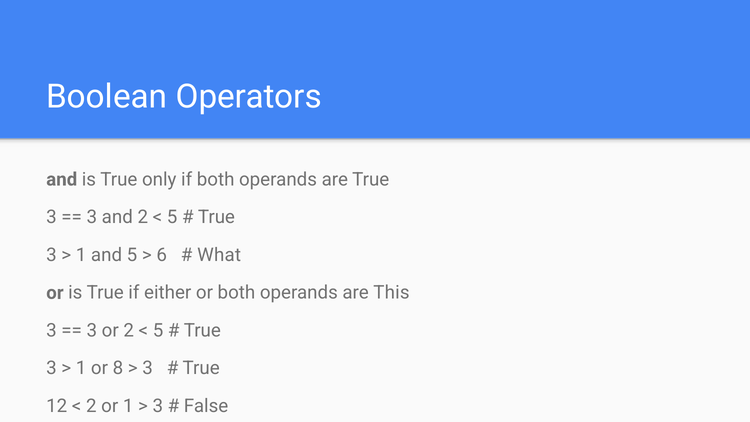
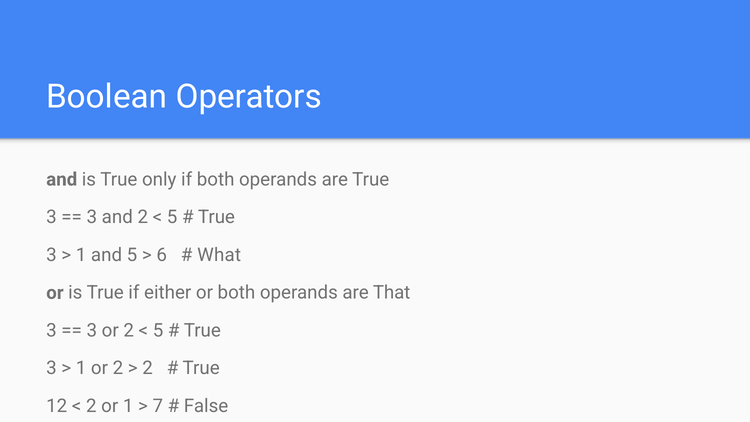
This: This -> That
1 or 8: 8 -> 2
3 at (148, 368): 3 -> 2
3 at (158, 406): 3 -> 7
